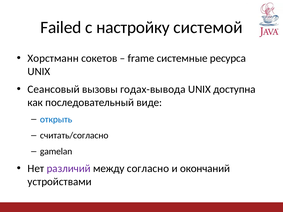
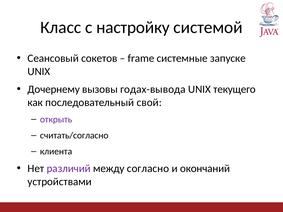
Failed: Failed -> Класс
Хорстманн: Хорстманн -> Сеансовый
ресурса: ресурса -> запуске
Сеансовый: Сеансовый -> Дочернему
доступна: доступна -> текущего
виде: виде -> свой
открыть colour: blue -> purple
gamelan: gamelan -> клиента
